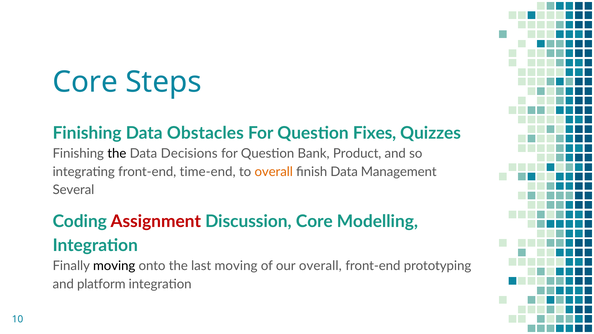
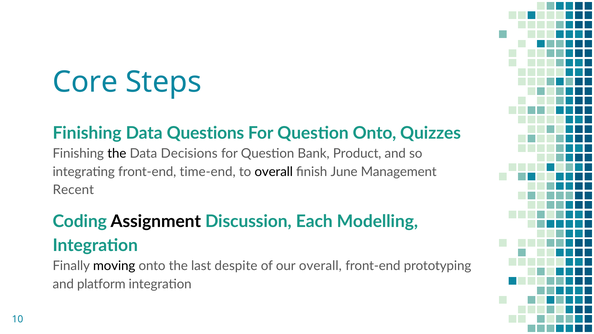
Obstacles: Obstacles -> Questions
Question Fixes: Fixes -> Onto
overall at (274, 172) colour: orange -> black
finish Data: Data -> June
Several: Several -> Recent
Assignment colour: red -> black
Discussion Core: Core -> Each
last moving: moving -> despite
